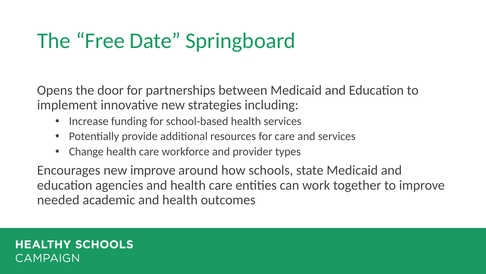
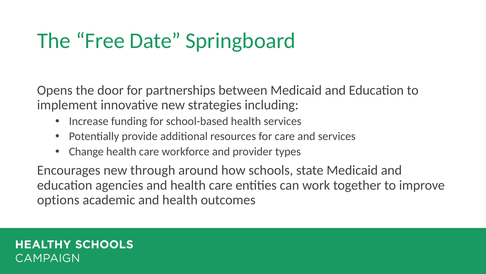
new improve: improve -> through
needed: needed -> options
